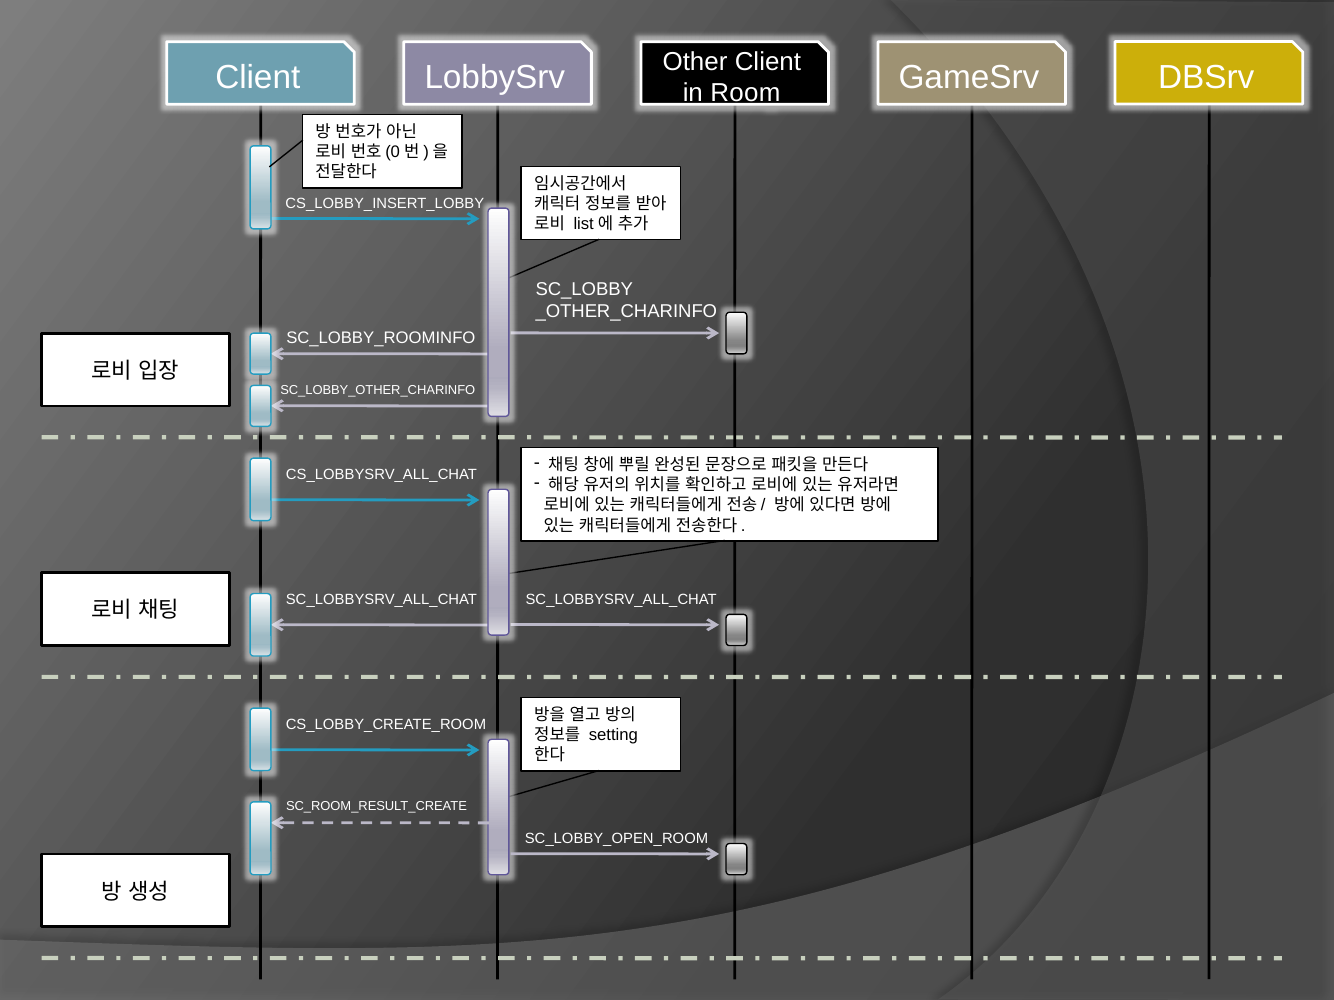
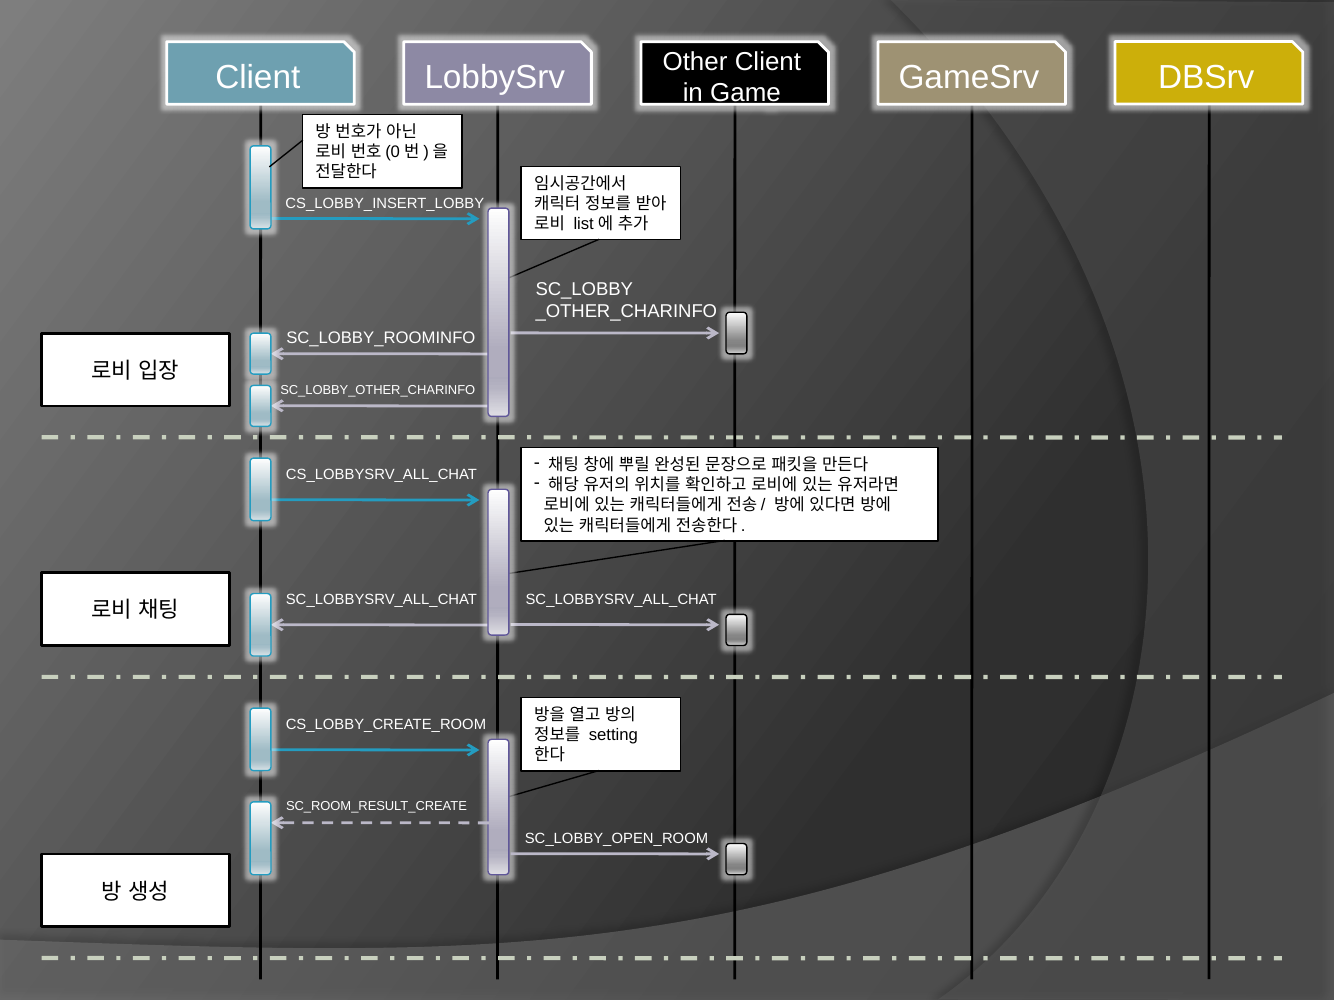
Room: Room -> Game
